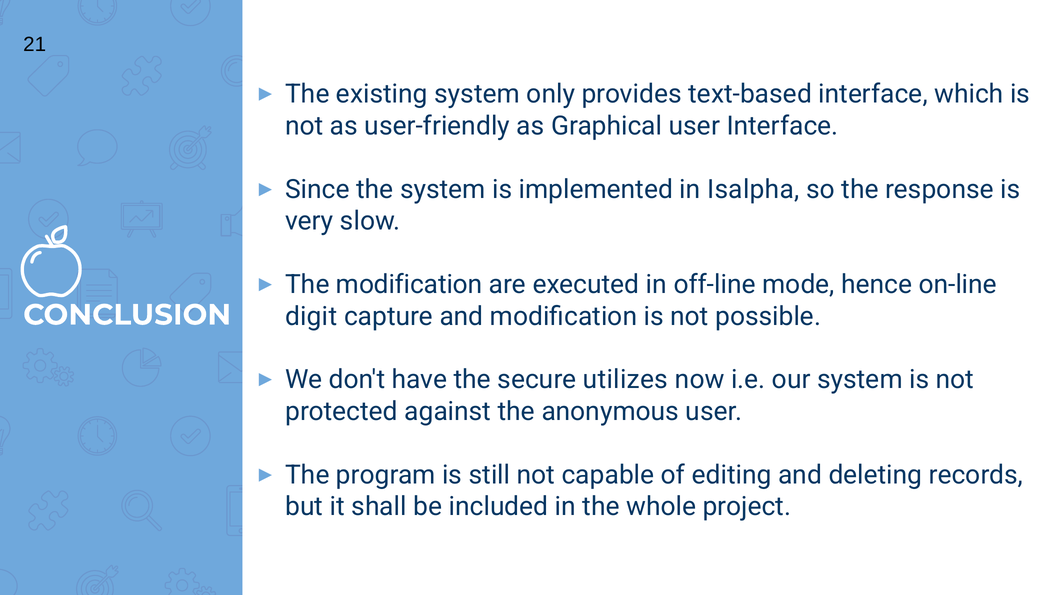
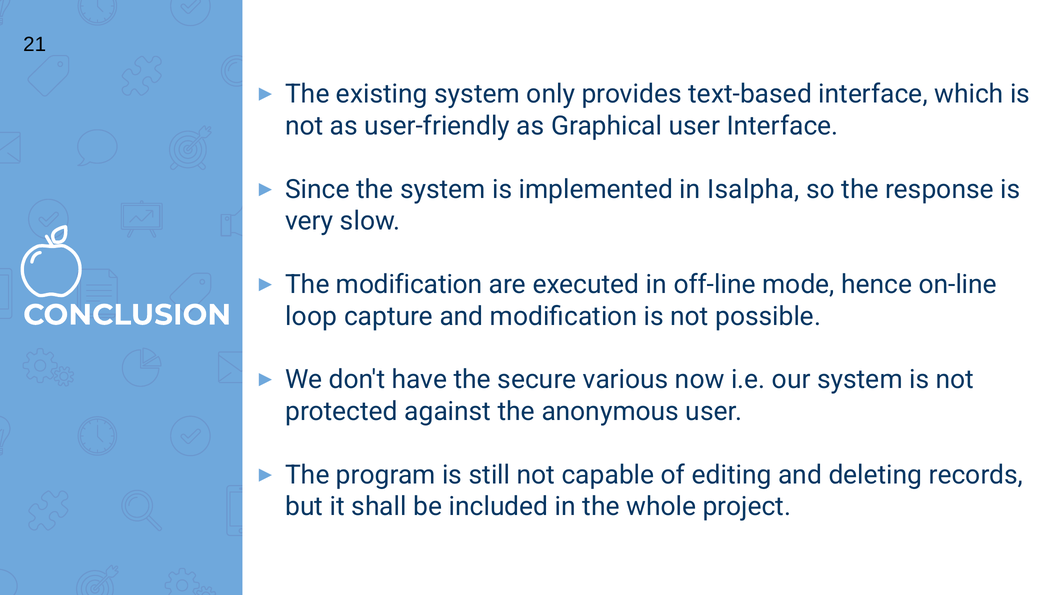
digit: digit -> loop
utilizes: utilizes -> various
